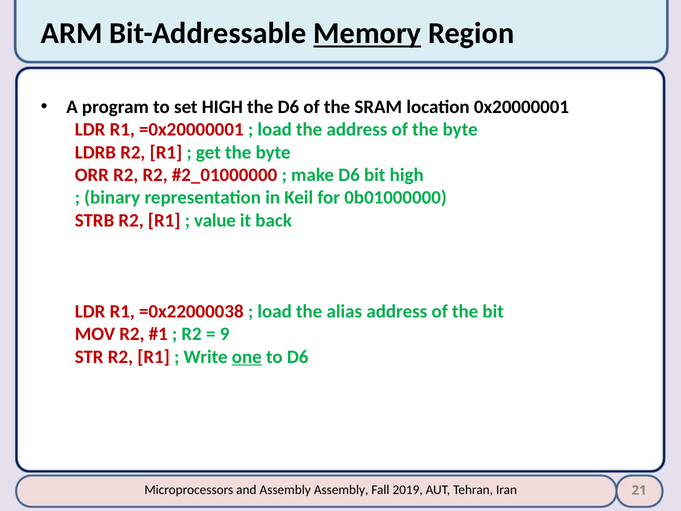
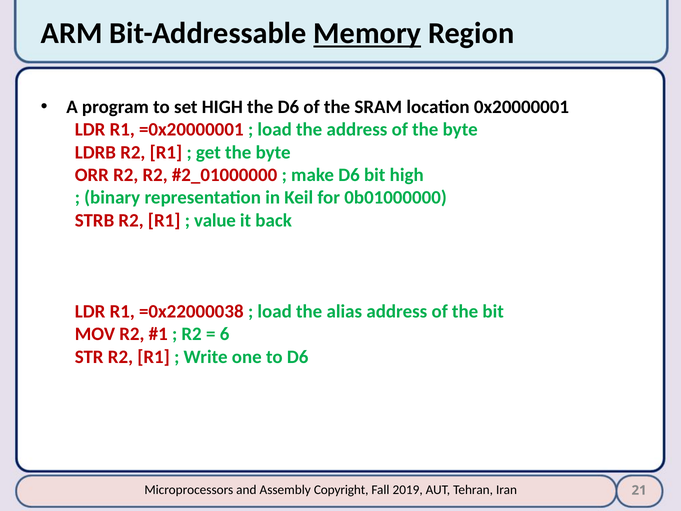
9: 9 -> 6
one underline: present -> none
Assembly Assembly: Assembly -> Copyright
